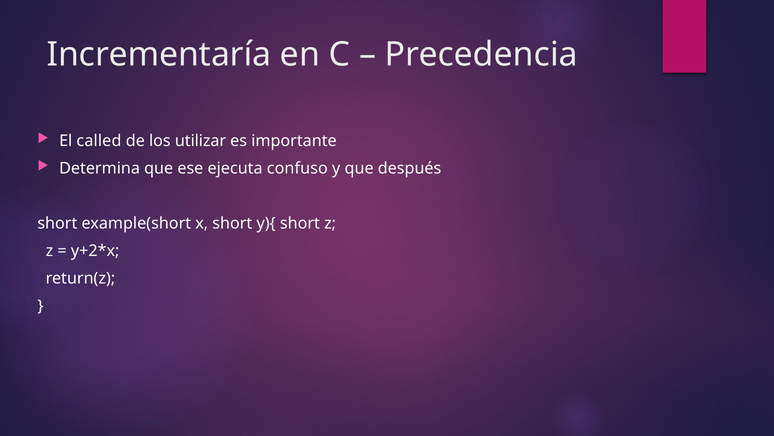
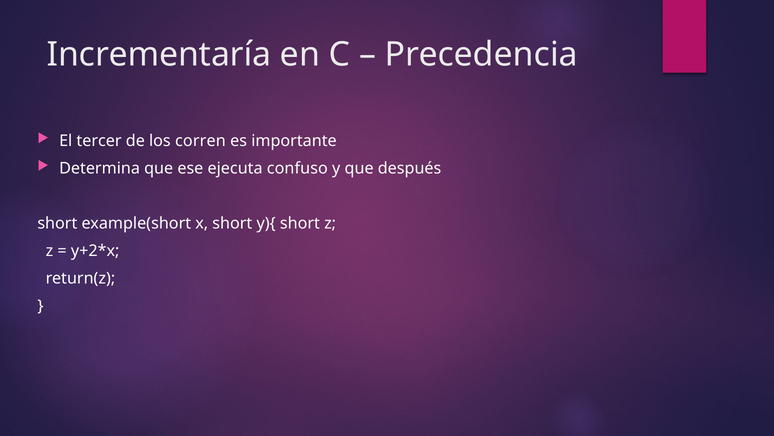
called: called -> tercer
utilizar: utilizar -> corren
